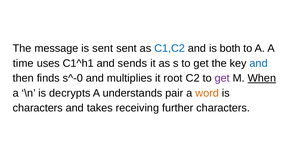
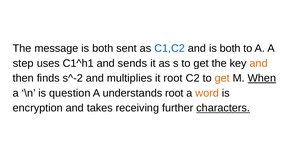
message is sent: sent -> both
time: time -> step
and at (259, 63) colour: blue -> orange
s^-0: s^-0 -> s^-2
get at (222, 78) colour: purple -> orange
decrypts: decrypts -> question
understands pair: pair -> root
characters at (38, 108): characters -> encryption
characters at (223, 108) underline: none -> present
